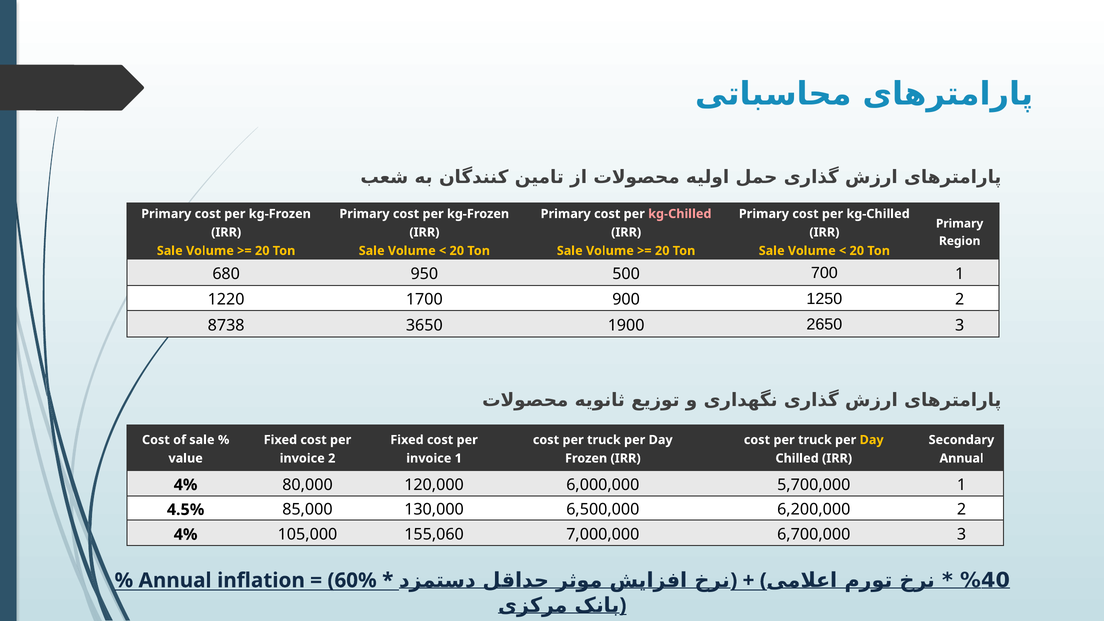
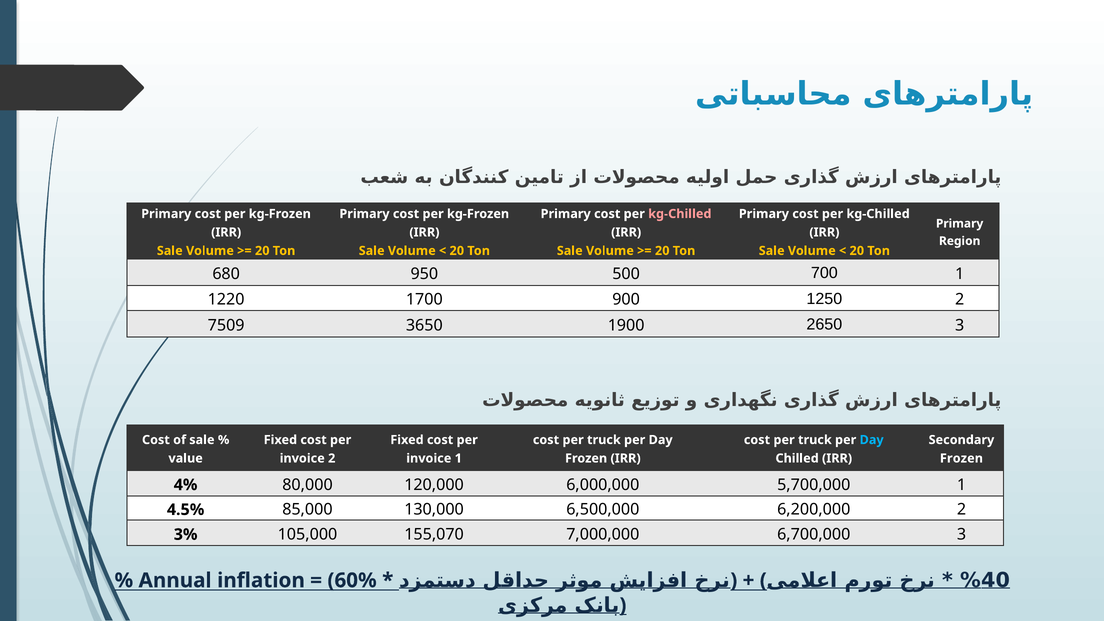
8738: 8738 -> 7509
Day at (872, 440) colour: yellow -> light blue
Annual at (962, 458): Annual -> Frozen
4% at (186, 535): 4% -> 3%
155,060: 155,060 -> 155,070
